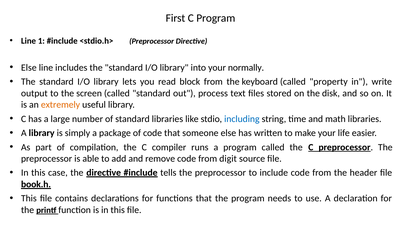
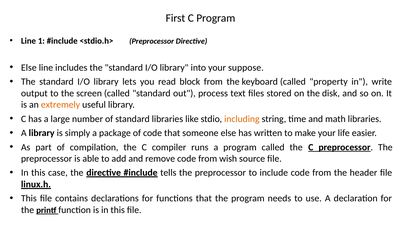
normally: normally -> suppose
including colour: blue -> orange
digit: digit -> wish
book.h: book.h -> linux.h
